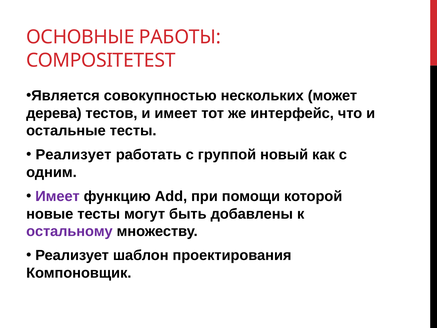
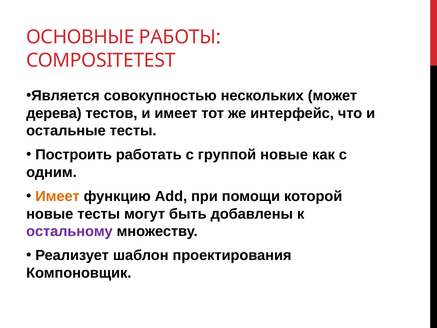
Реализует at (73, 155): Реализует -> Построить
группой новый: новый -> новые
Имеет at (57, 196) colour: purple -> orange
